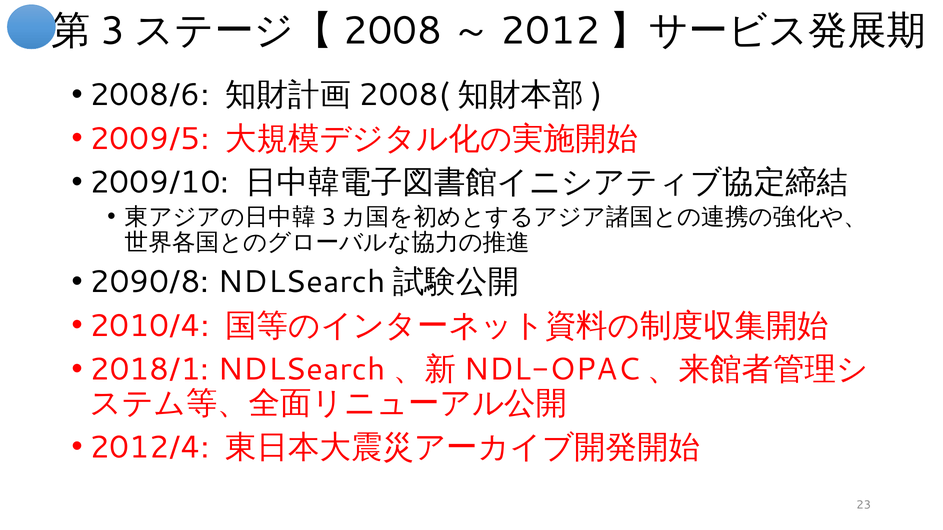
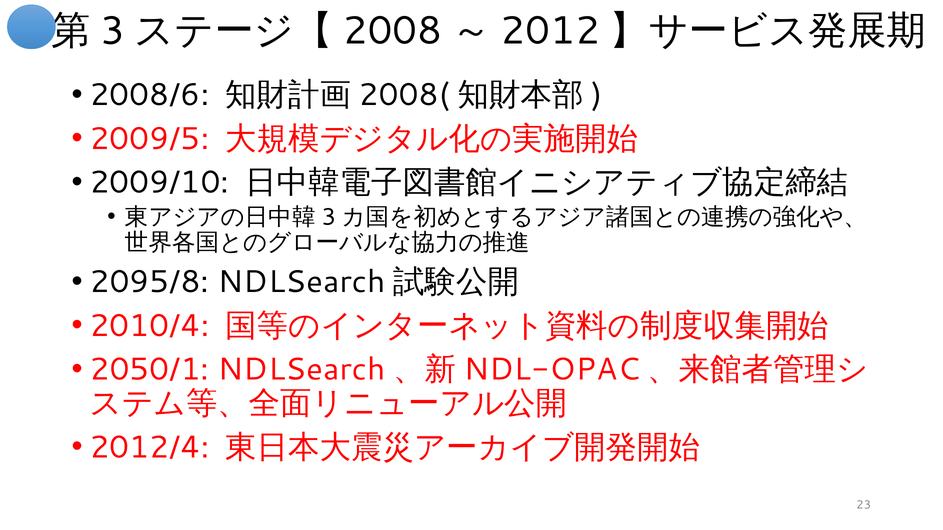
2090/8: 2090/8 -> 2095/8
2018/1: 2018/1 -> 2050/1
